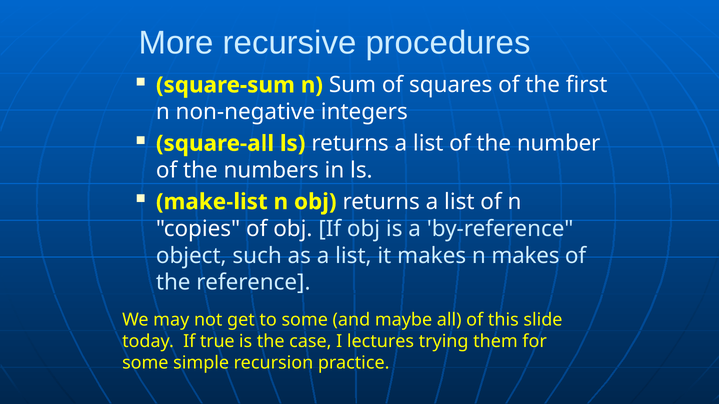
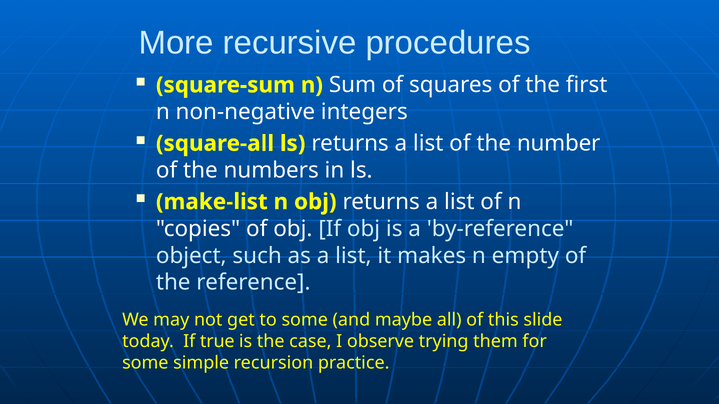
n makes: makes -> empty
lectures: lectures -> observe
